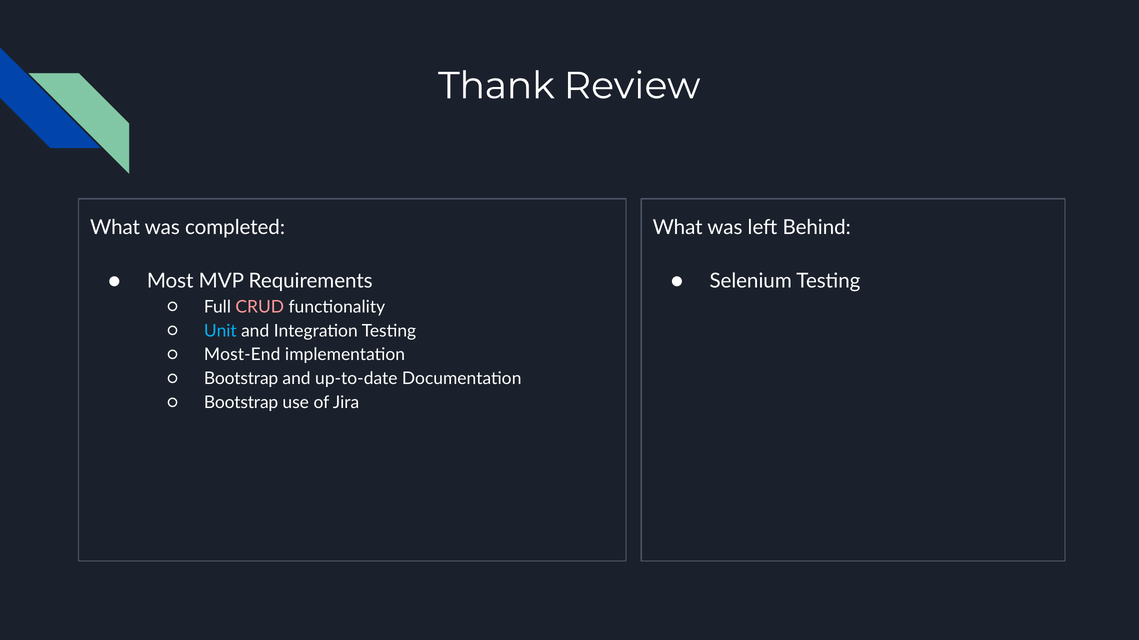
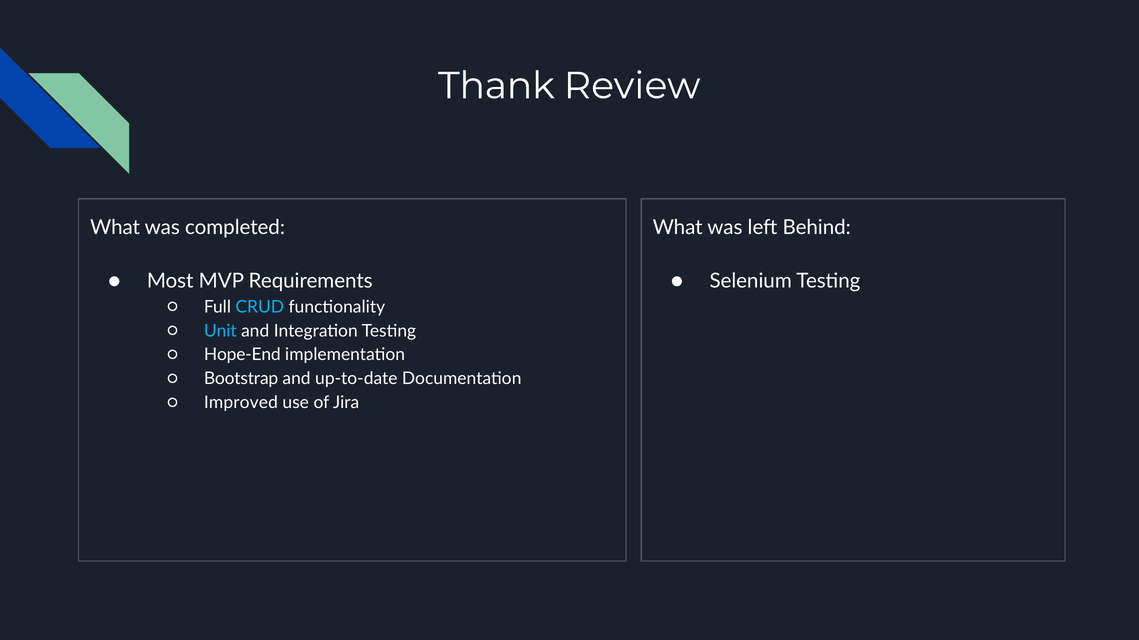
CRUD colour: pink -> light blue
Most-End: Most-End -> Hope-End
Bootstrap at (241, 403): Bootstrap -> Improved
